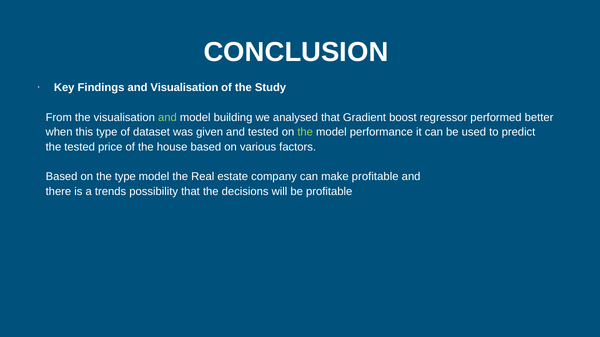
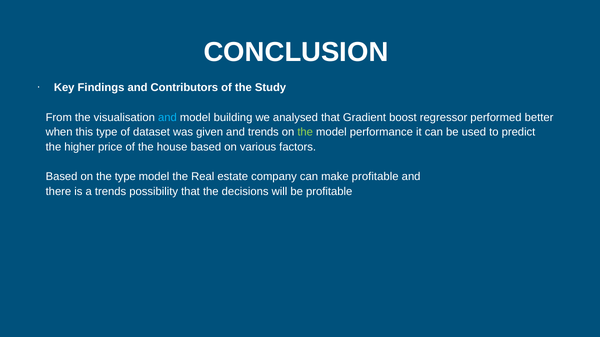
and Visualisation: Visualisation -> Contributors
and at (167, 118) colour: light green -> light blue
and tested: tested -> trends
the tested: tested -> higher
